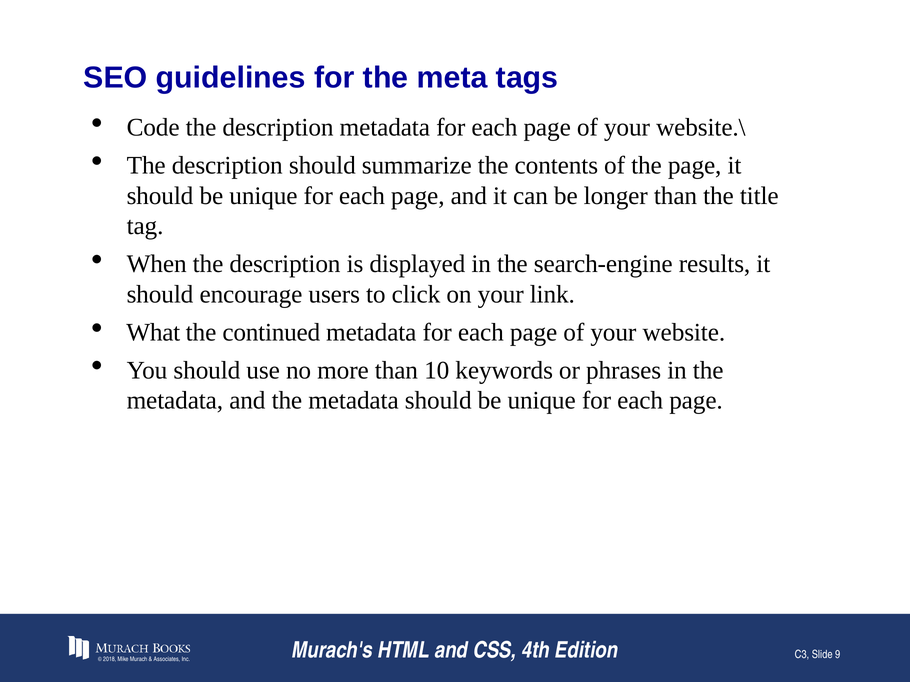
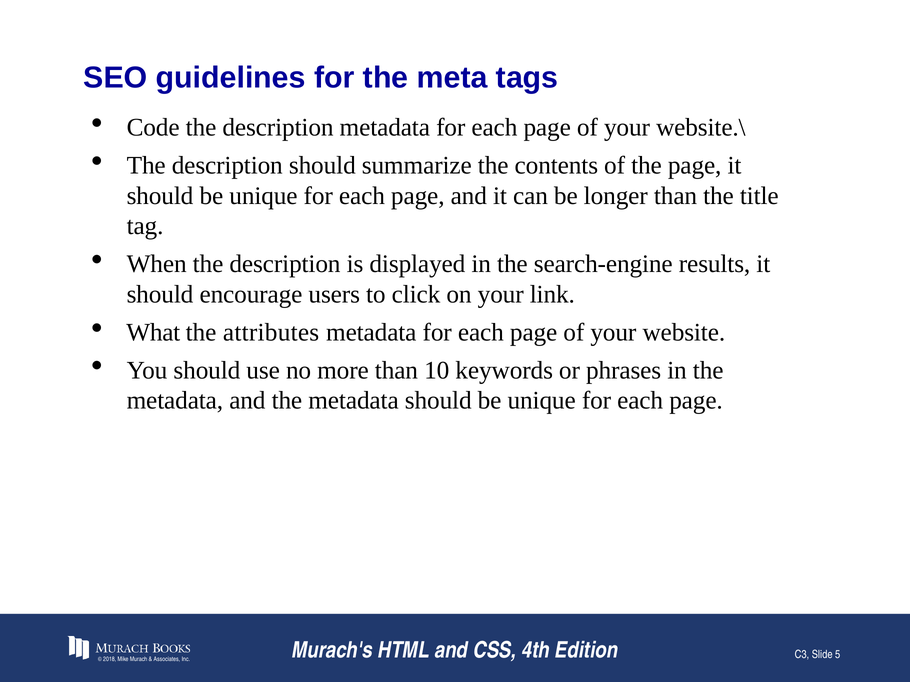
continued: continued -> attributes
9: 9 -> 5
